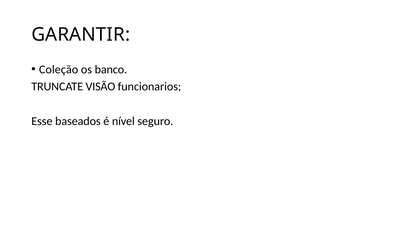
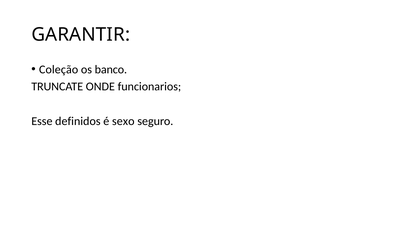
VISÃO: VISÃO -> ONDE
baseados: baseados -> definidos
nível: nível -> sexo
